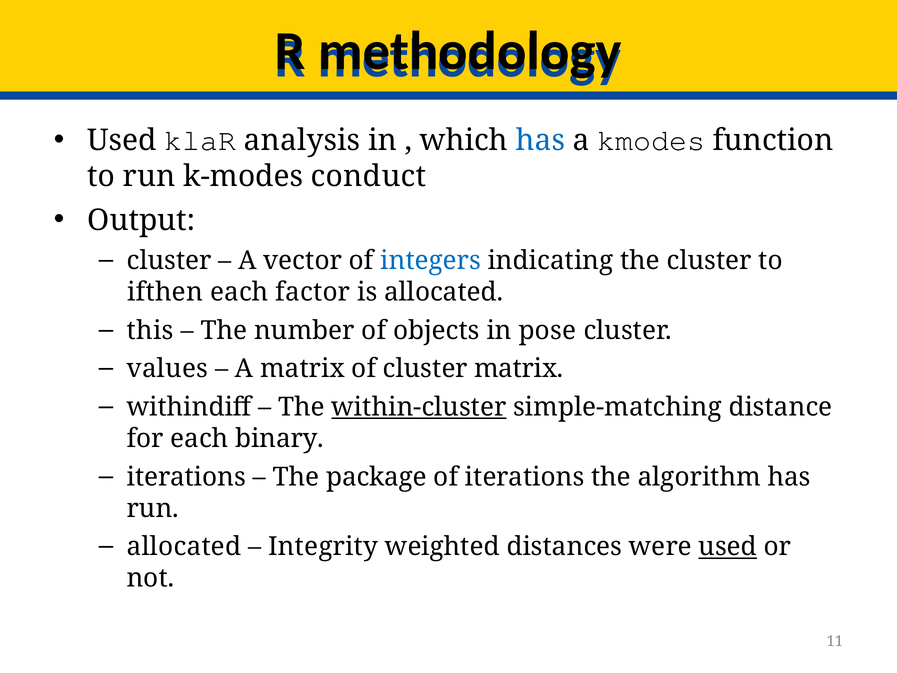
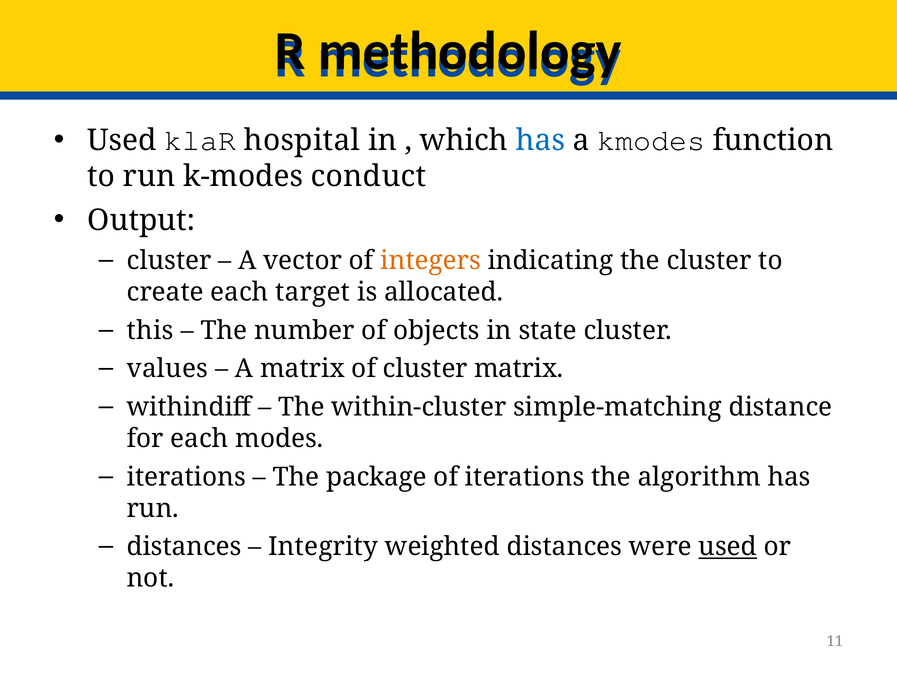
analysis: analysis -> hospital
integers colour: blue -> orange
ifthen: ifthen -> create
factor: factor -> target
pose: pose -> state
within-cluster underline: present -> none
binary: binary -> modes
allocated at (184, 547): allocated -> distances
